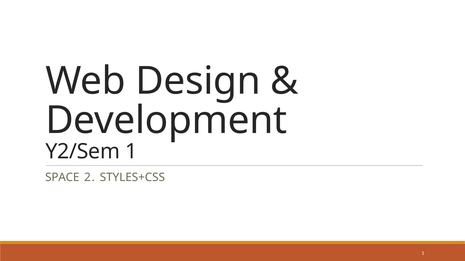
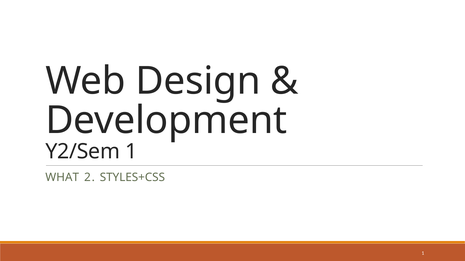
SPACE: SPACE -> WHAT
